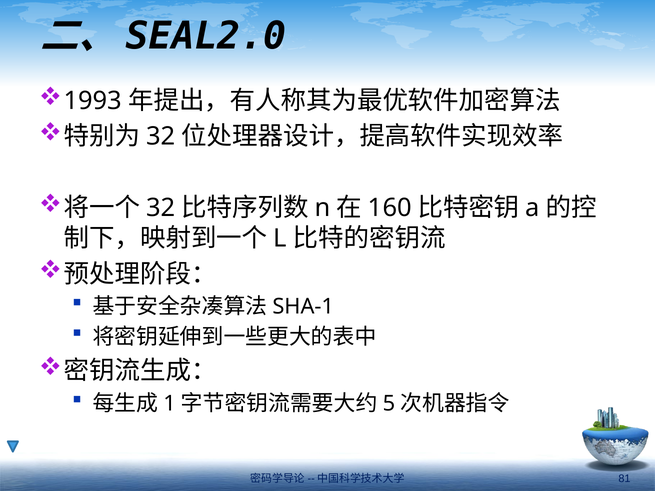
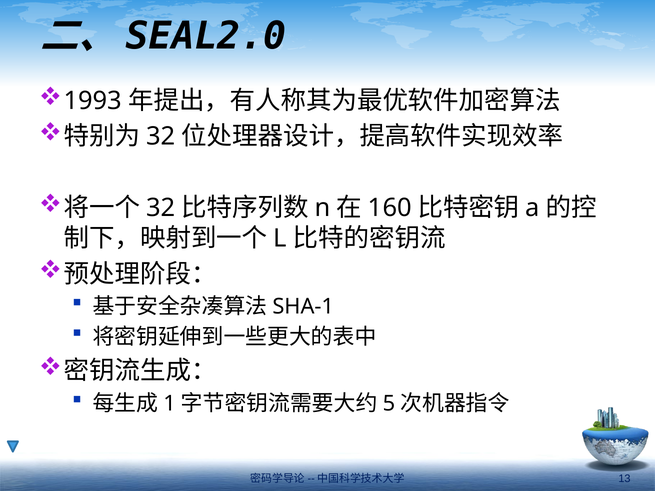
81: 81 -> 13
